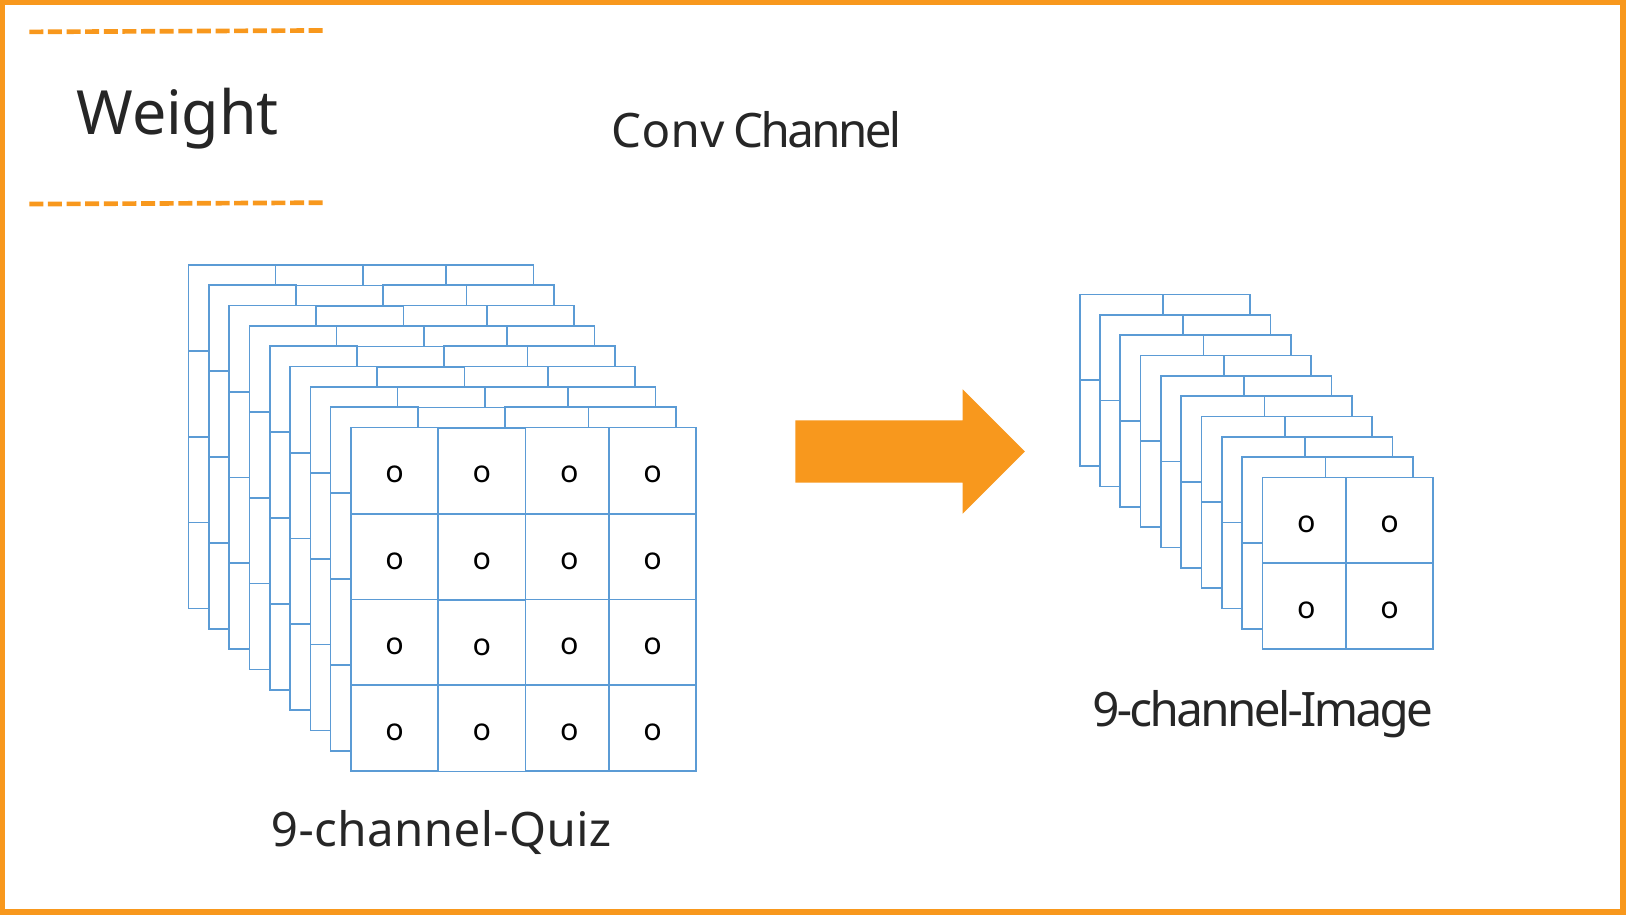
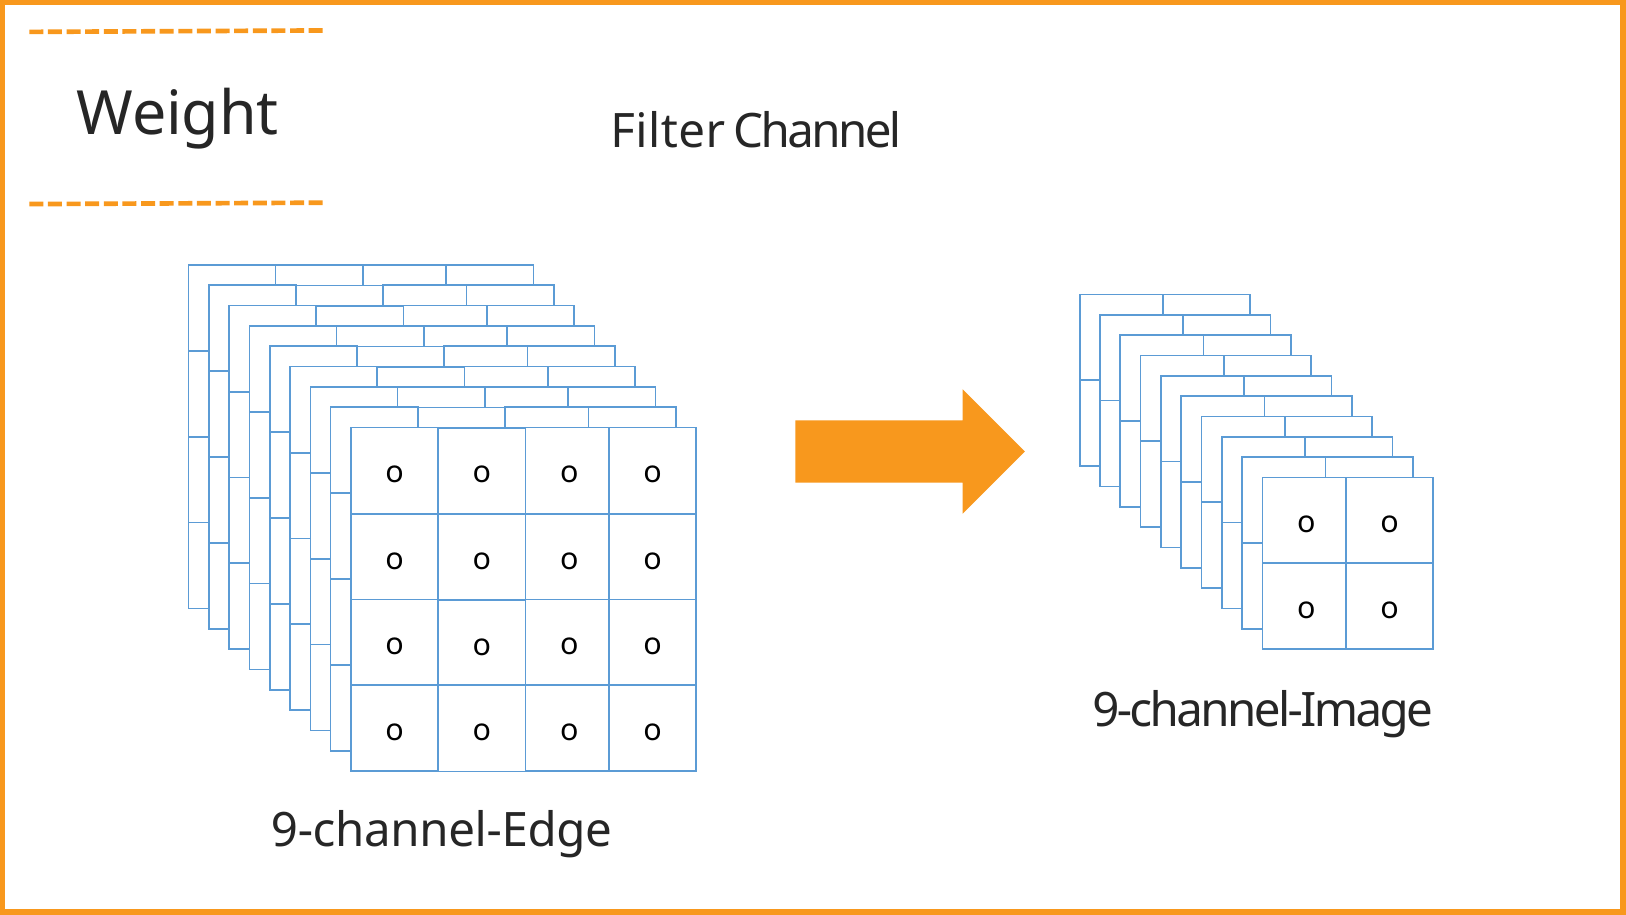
Conv: Conv -> Filter
9-channel-Quiz: 9-channel-Quiz -> 9-channel-Edge
